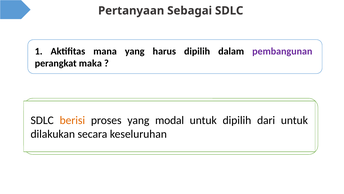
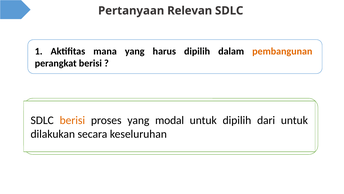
Sebagai: Sebagai -> Relevan
pembangunan colour: purple -> orange
perangkat maka: maka -> berisi
